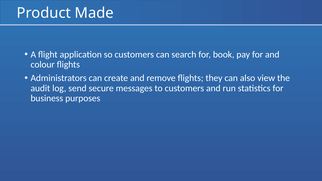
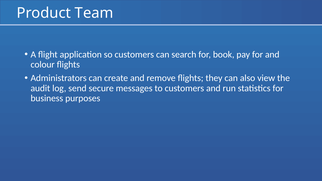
Made: Made -> Team
